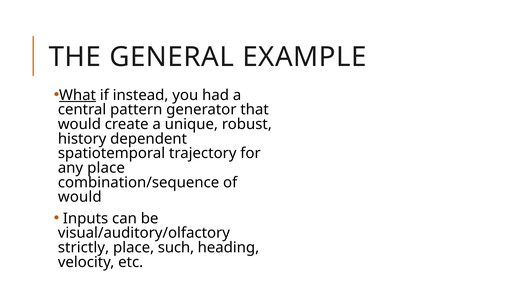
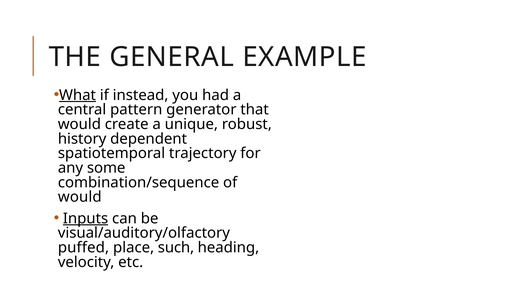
any place: place -> some
Inputs underline: none -> present
strictly: strictly -> puffed
